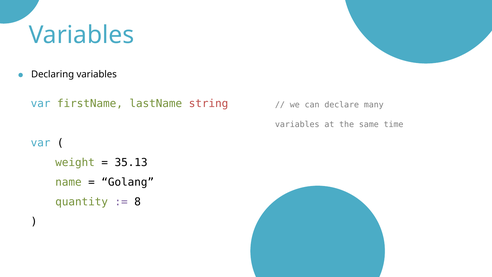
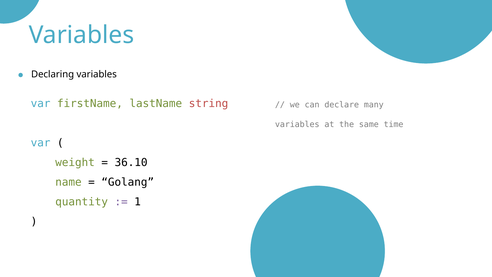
35.13: 35.13 -> 36.10
8: 8 -> 1
